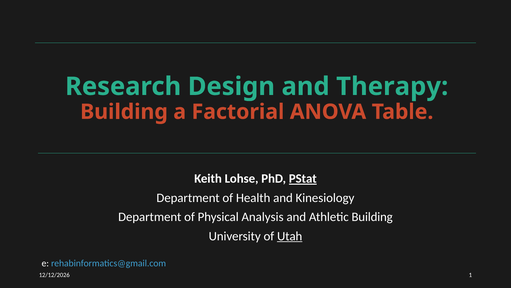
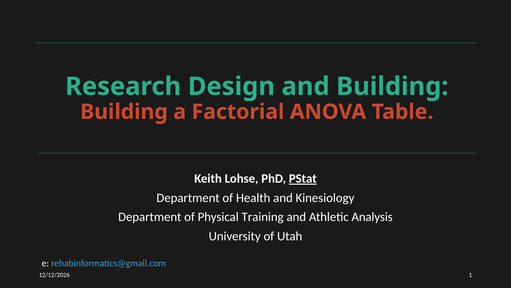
and Therapy: Therapy -> Building
Analysis: Analysis -> Training
Athletic Building: Building -> Analysis
Utah underline: present -> none
